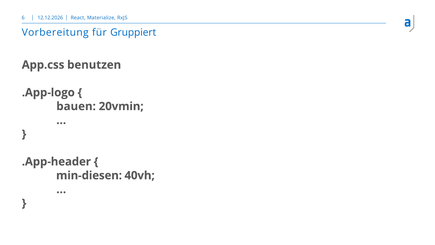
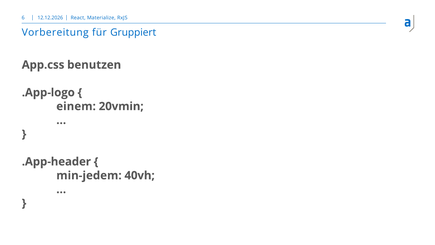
bauen: bauen -> einem
min-diesen: min-diesen -> min-jedem
